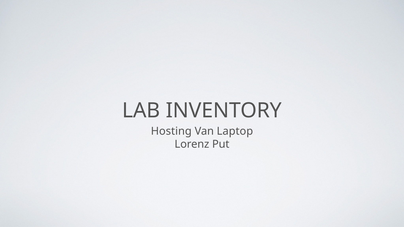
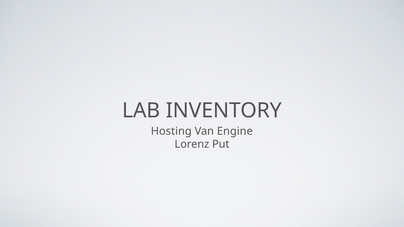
Laptop: Laptop -> Engine
